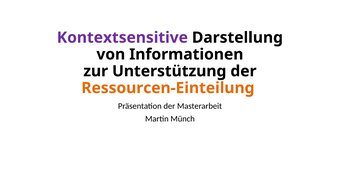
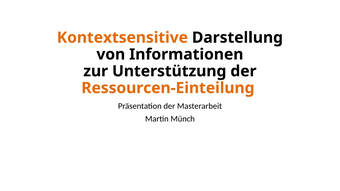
Kontextsensitive colour: purple -> orange
